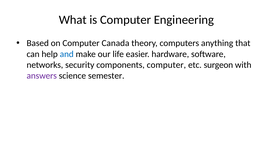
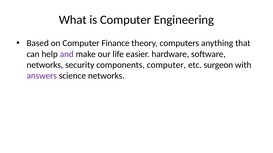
Canada: Canada -> Finance
and colour: blue -> purple
science semester: semester -> networks
